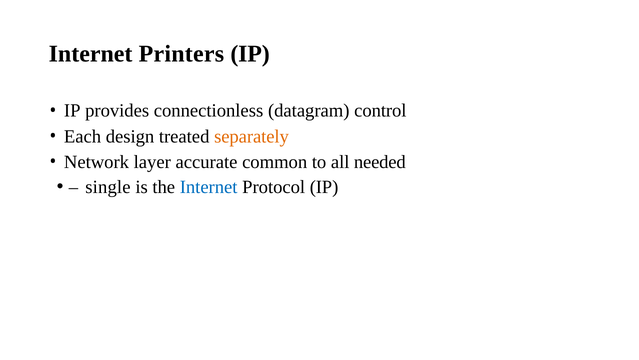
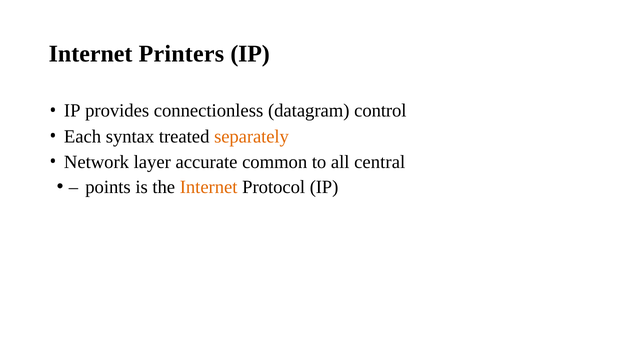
design: design -> syntax
needed: needed -> central
single: single -> points
Internet at (209, 187) colour: blue -> orange
